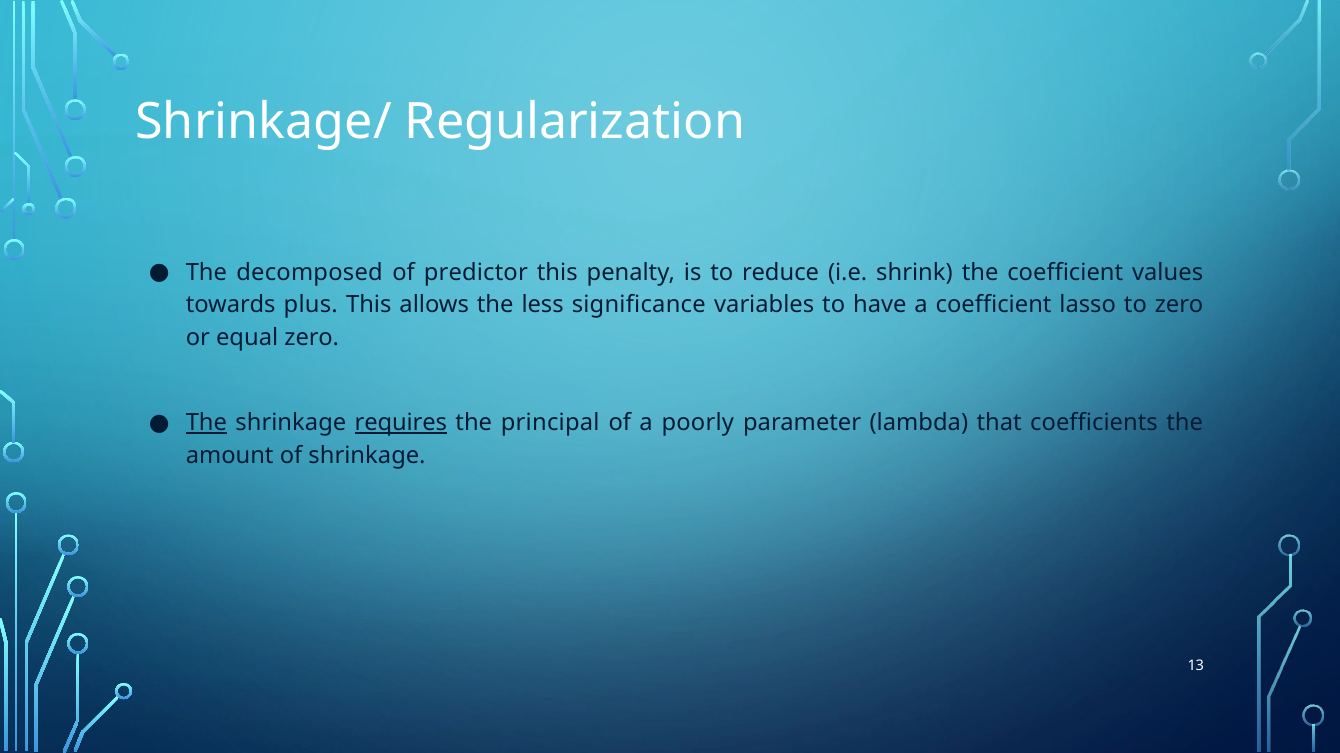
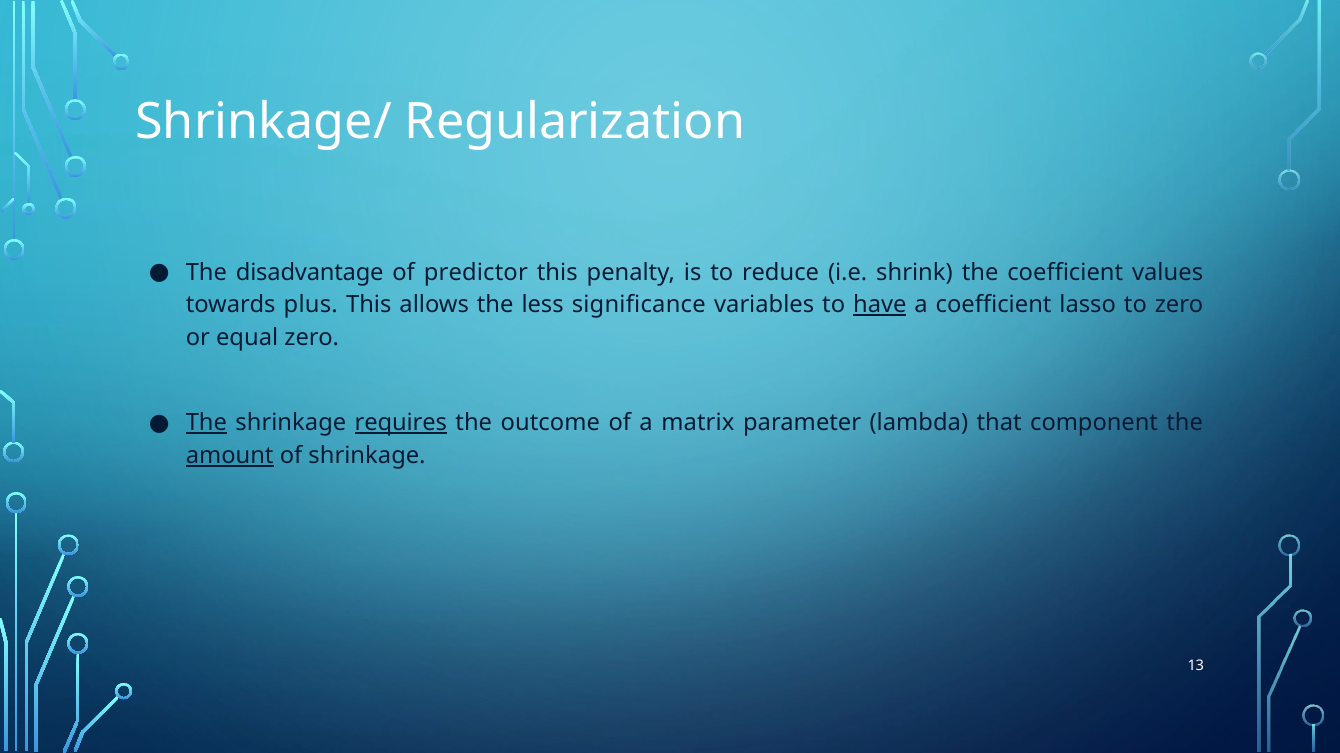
decomposed: decomposed -> disadvantage
have underline: none -> present
principal: principal -> outcome
poorly: poorly -> matrix
coefficients: coefficients -> component
amount underline: none -> present
